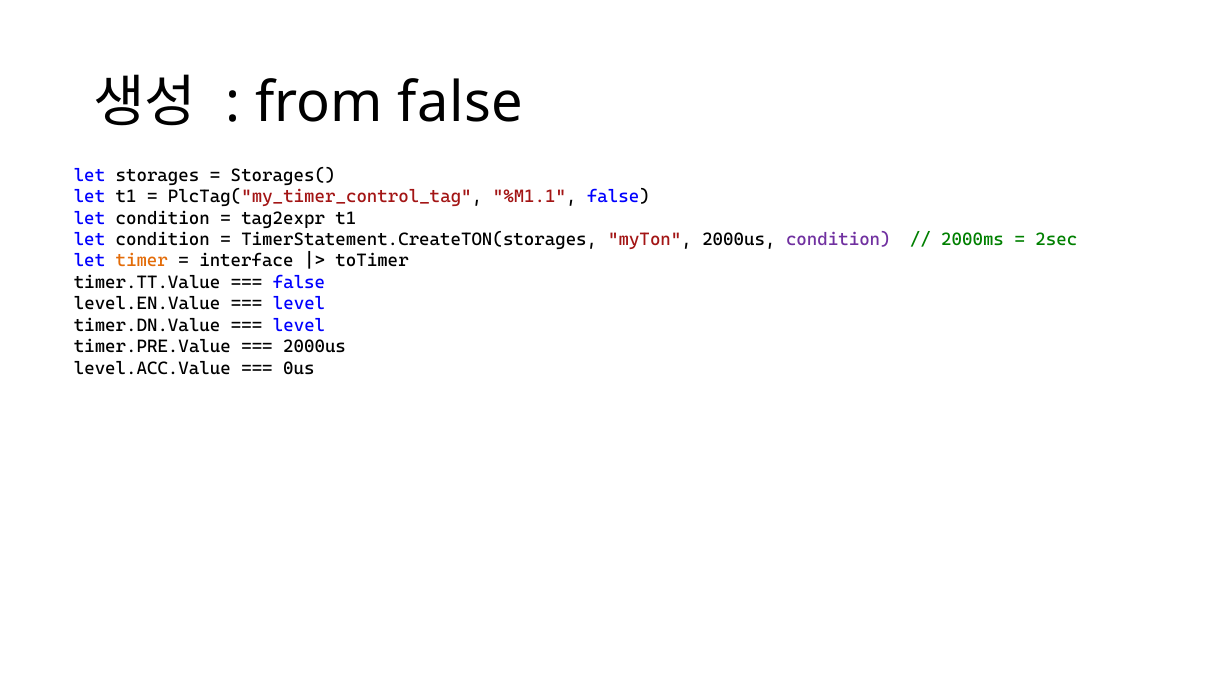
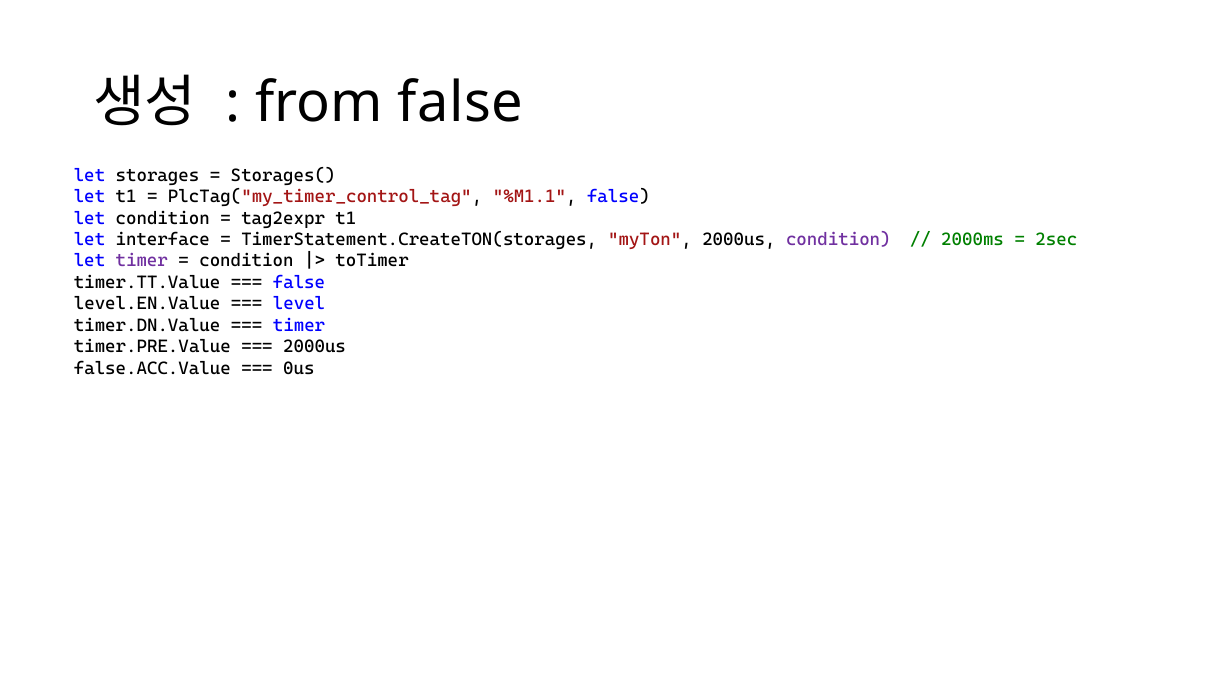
condition at (163, 240): condition -> interface
timer at (142, 261) colour: orange -> purple
interface at (246, 261): interface -> condition
level at (299, 325): level -> timer
level.ACC.Value: level.ACC.Value -> false.ACC.Value
